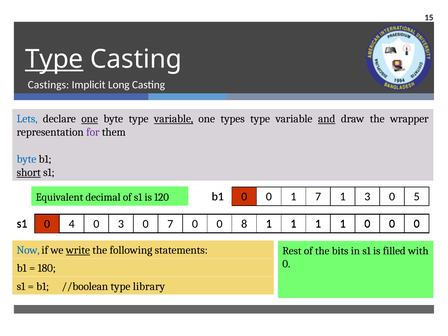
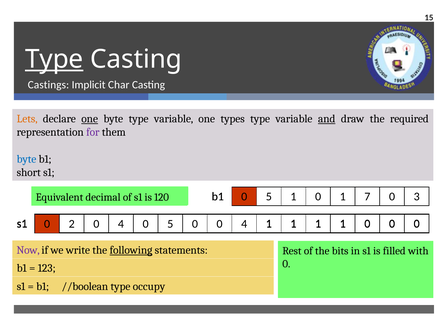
Long: Long -> Char
Lets colour: blue -> orange
variable at (174, 119) underline: present -> none
wrapper: wrapper -> required
short underline: present -> none
0 at (269, 196): 0 -> 5
7 at (318, 196): 7 -> 0
1 3: 3 -> 7
5: 5 -> 3
4: 4 -> 2
3 at (121, 224): 3 -> 4
7 at (170, 224): 7 -> 5
0 0 8: 8 -> 4
Now colour: blue -> purple
write underline: present -> none
following underline: none -> present
180: 180 -> 123
library: library -> occupy
